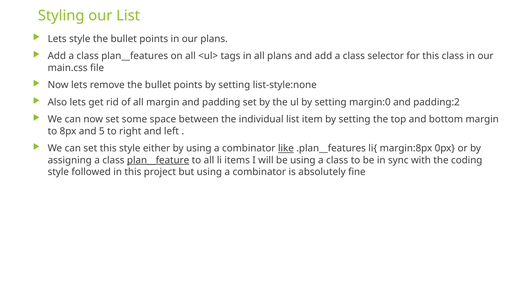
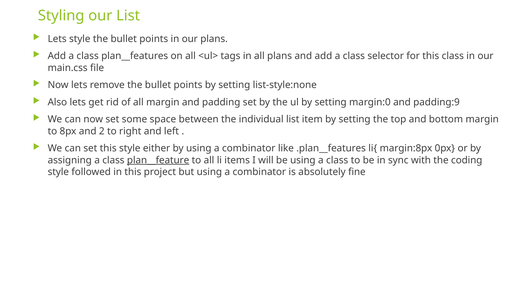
padding:2: padding:2 -> padding:9
5: 5 -> 2
like underline: present -> none
